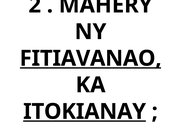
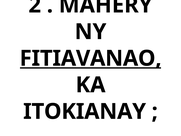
ITOKIANAY underline: present -> none
